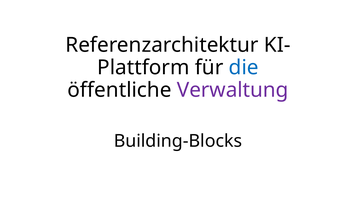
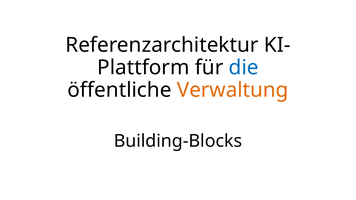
Verwaltung colour: purple -> orange
